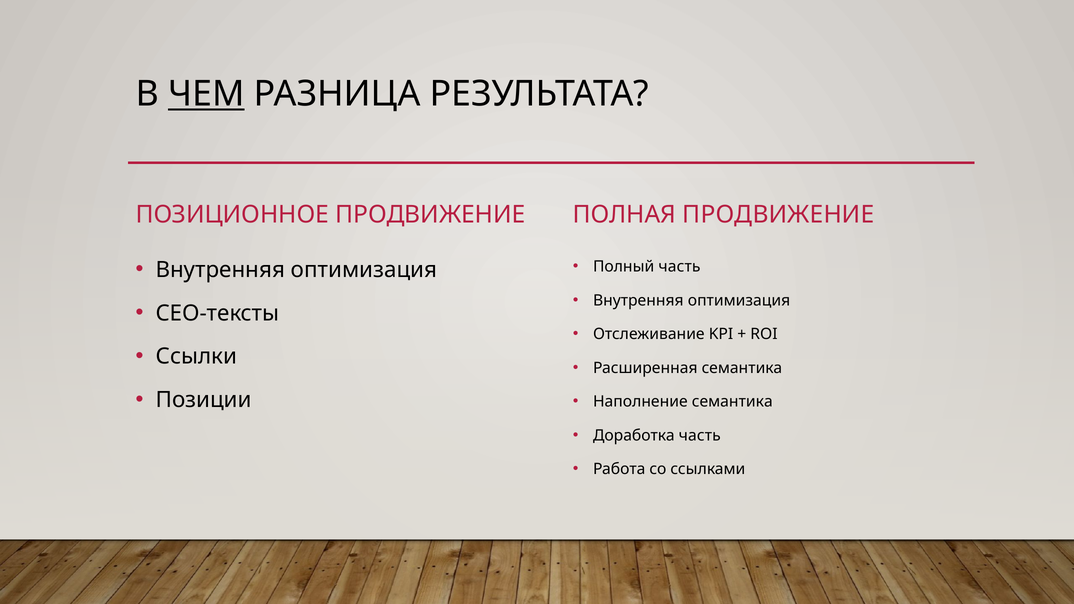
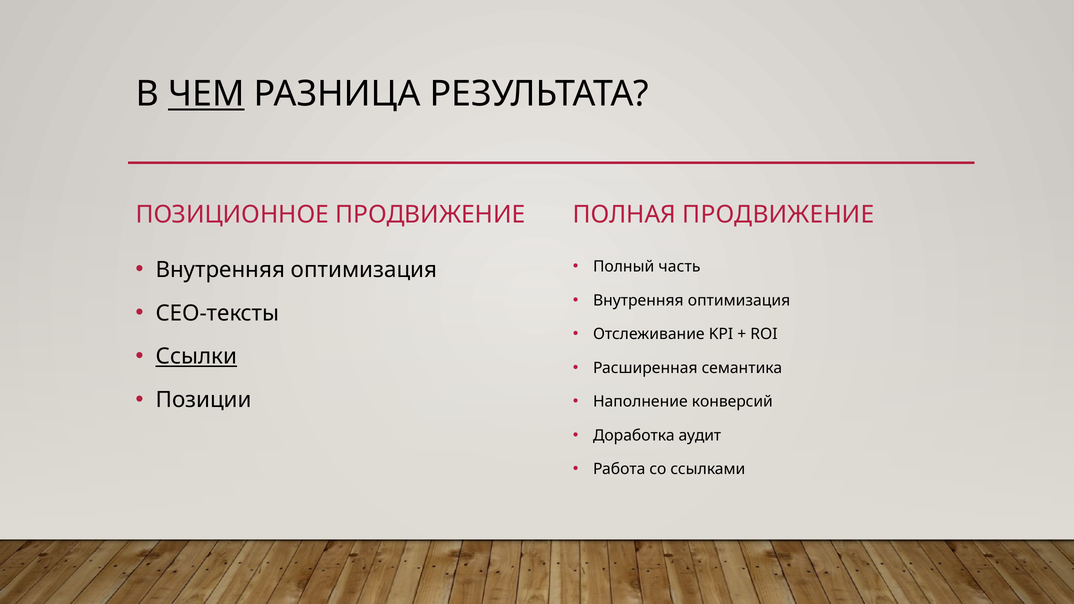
Ссылки underline: none -> present
Наполнение семантика: семантика -> конверсий
Доработка часть: часть -> аудит
